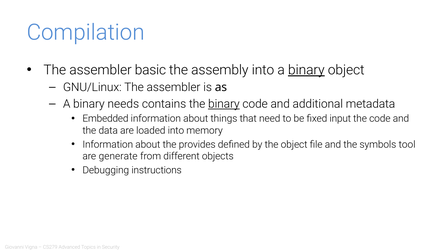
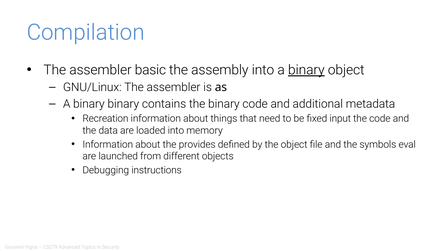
binary needs: needs -> binary
binary at (224, 104) underline: present -> none
Embedded: Embedded -> Recreation
tool: tool -> eval
generate: generate -> launched
